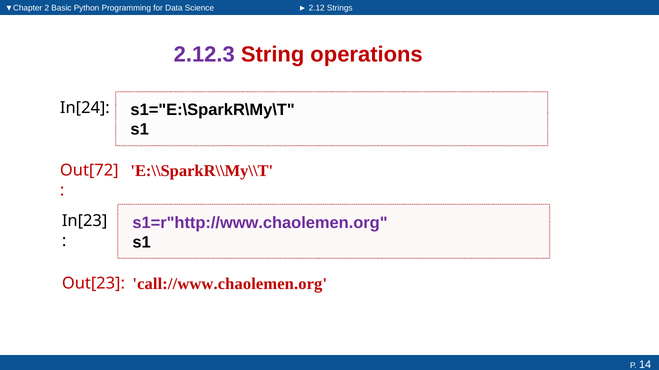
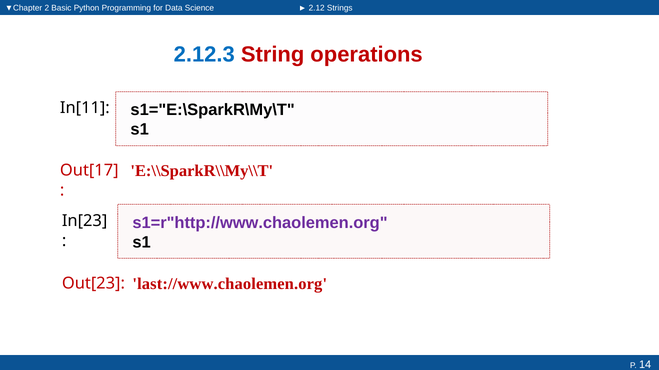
2.12.3 colour: purple -> blue
In[24: In[24 -> In[11
Out[72: Out[72 -> Out[17
call://www.chaolemen.org: call://www.chaolemen.org -> last://www.chaolemen.org
